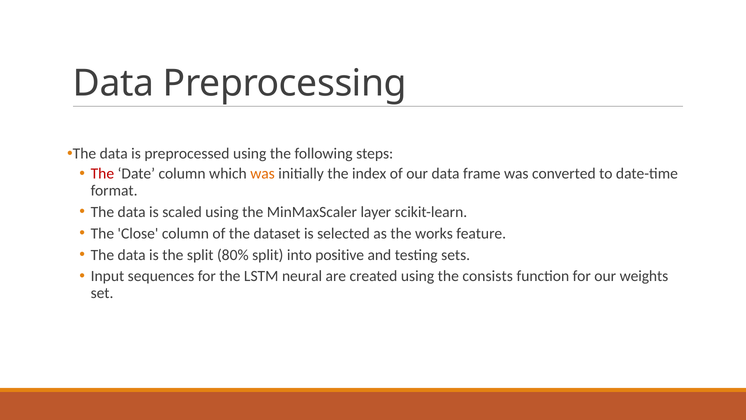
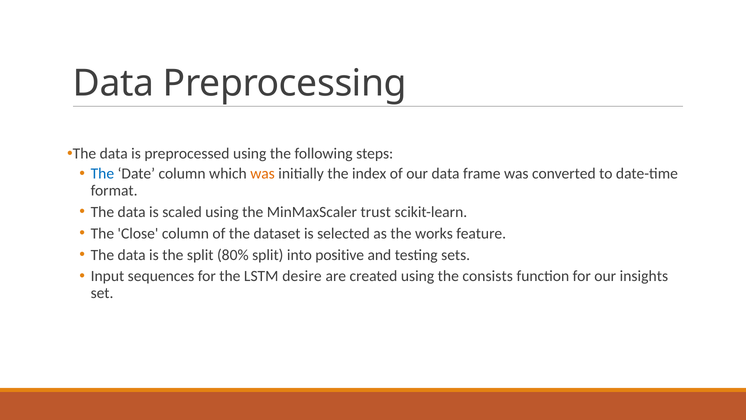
The at (102, 173) colour: red -> blue
layer: layer -> trust
neural: neural -> desire
weights: weights -> insights
